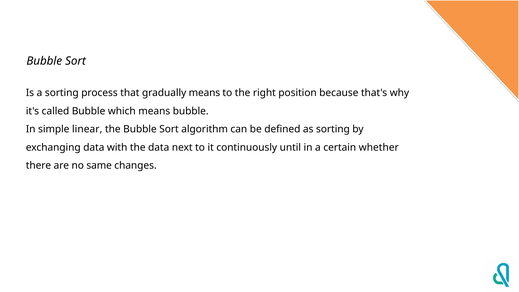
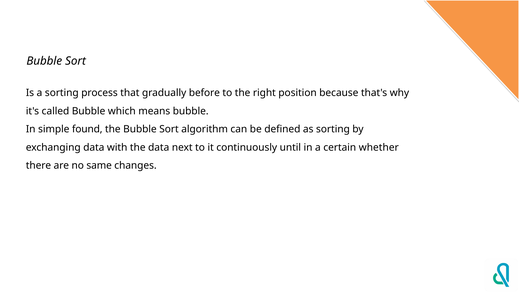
gradually means: means -> before
linear: linear -> found
